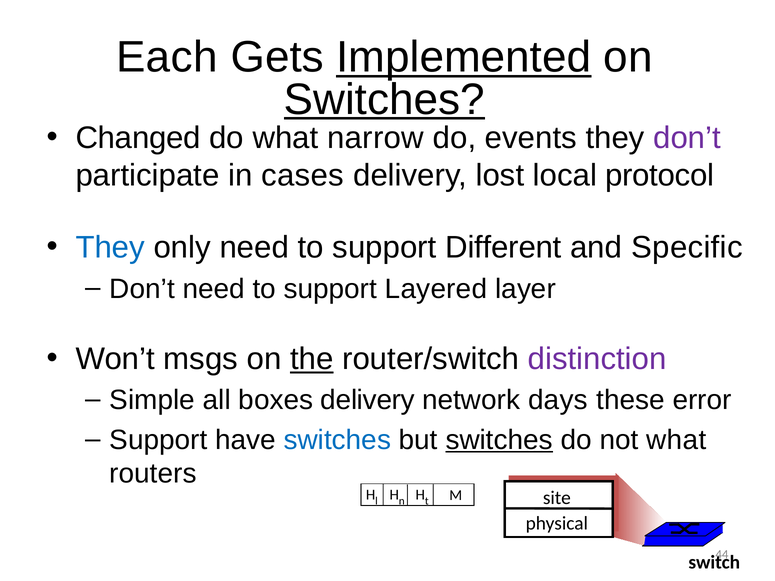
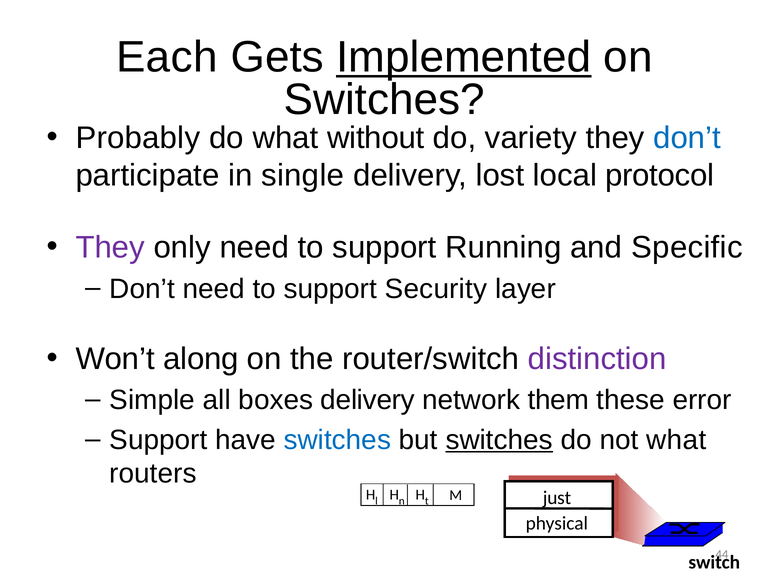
Switches at (384, 99) underline: present -> none
Changed: Changed -> Probably
narrow: narrow -> without
events: events -> variety
don’t at (687, 138) colour: purple -> blue
cases: cases -> single
They at (110, 248) colour: blue -> purple
Different: Different -> Running
Layered: Layered -> Security
msgs: msgs -> along
the underline: present -> none
days: days -> them
site: site -> just
